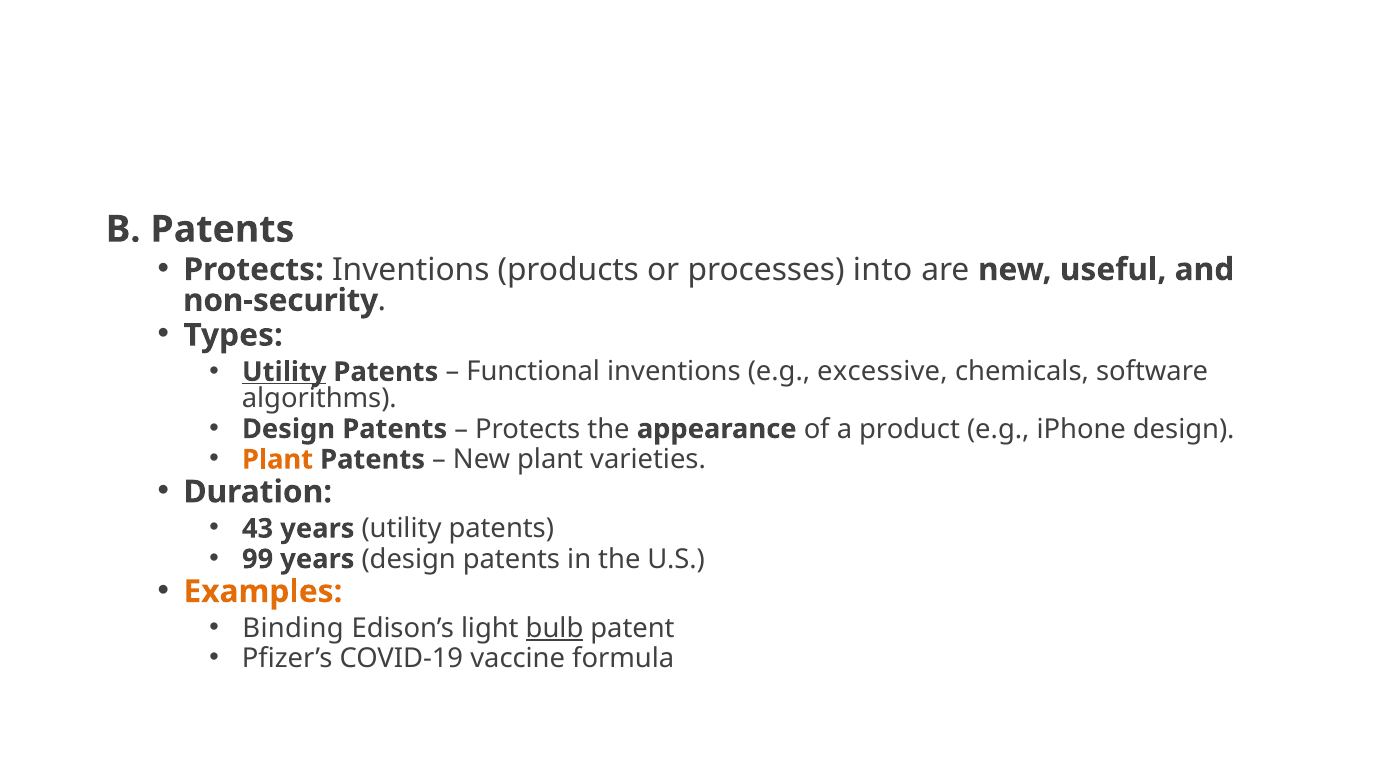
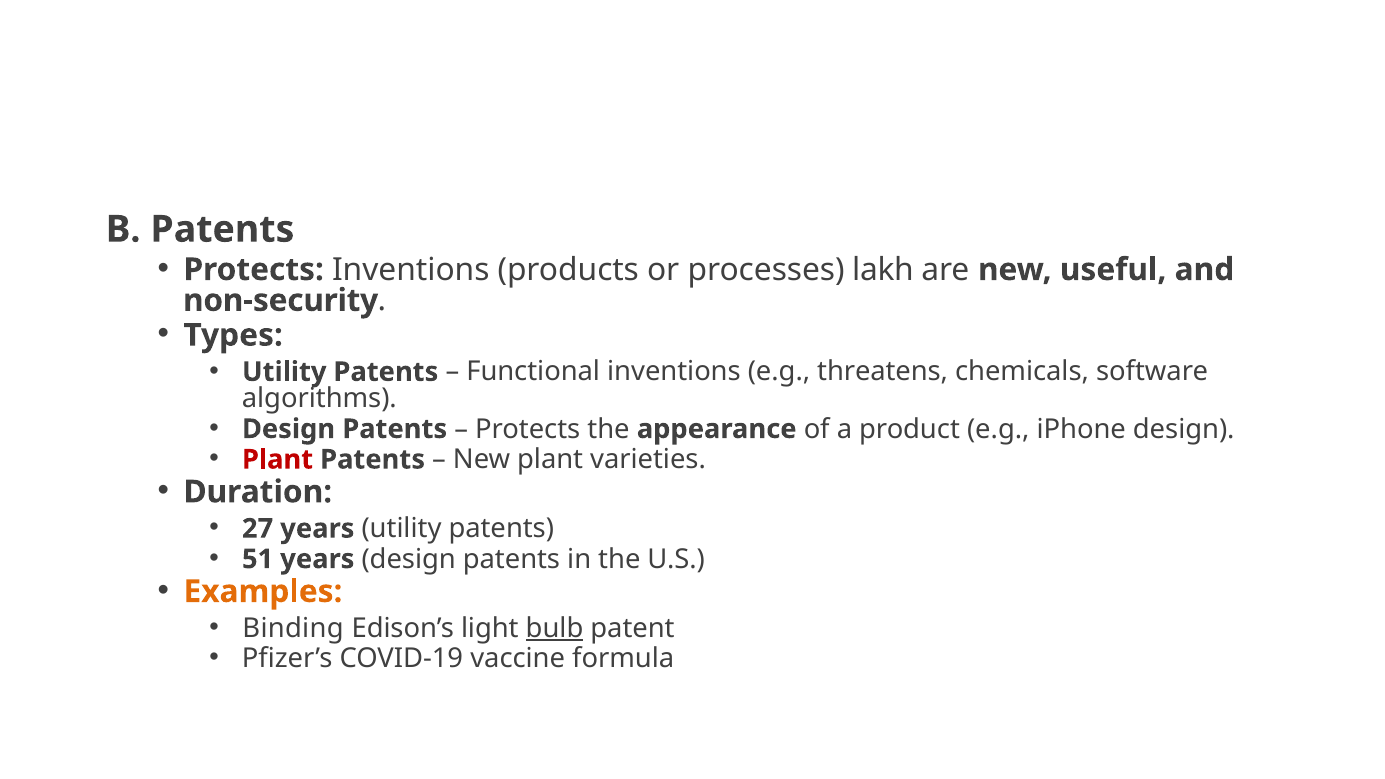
into: into -> lakh
Utility at (284, 372) underline: present -> none
excessive: excessive -> threatens
Plant at (277, 460) colour: orange -> red
43: 43 -> 27
99: 99 -> 51
